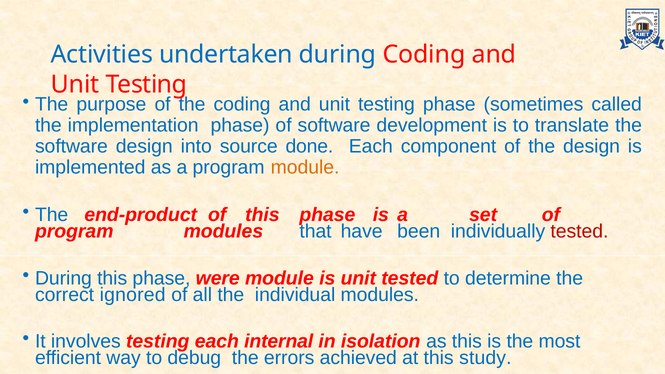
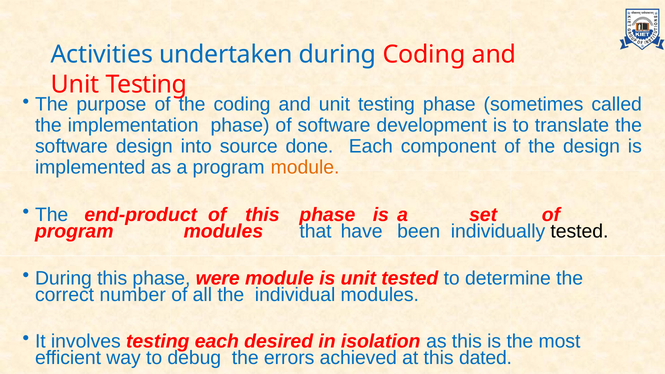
tested at (579, 231) colour: red -> black
ignored: ignored -> number
internal: internal -> desired
study: study -> dated
